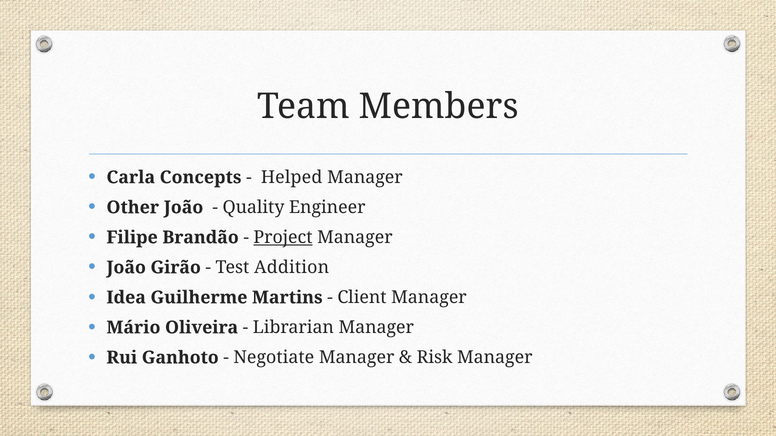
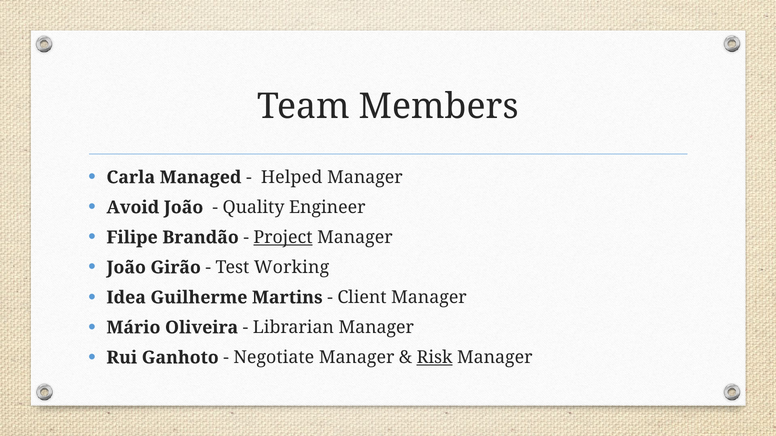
Concepts: Concepts -> Managed
Other: Other -> Avoid
Addition: Addition -> Working
Risk underline: none -> present
